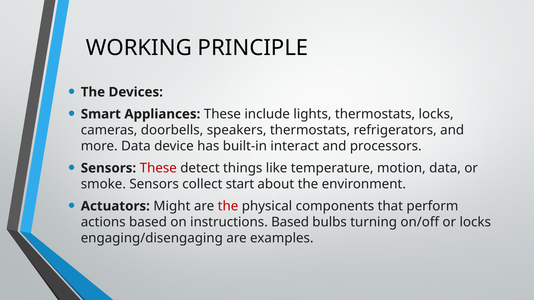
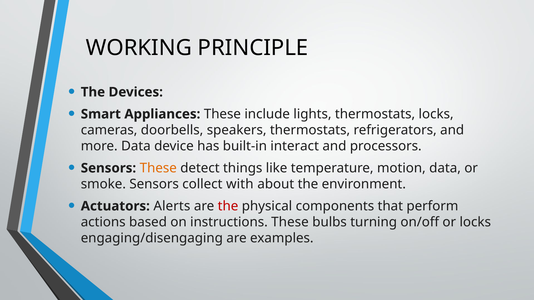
These at (158, 168) colour: red -> orange
start: start -> with
Might: Might -> Alerts
instructions Based: Based -> These
